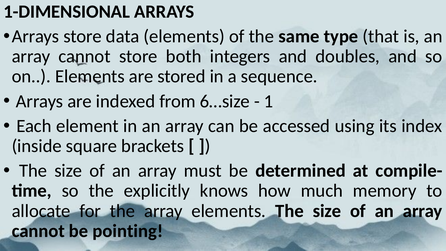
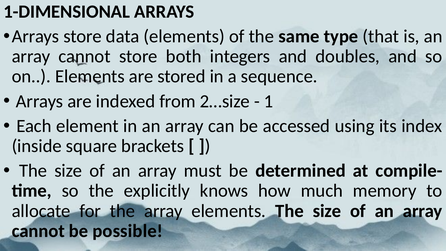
6…size: 6…size -> 2…size
pointing: pointing -> possible
